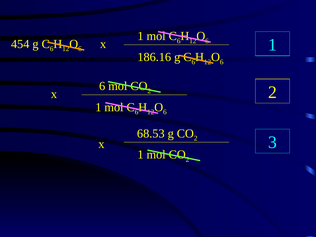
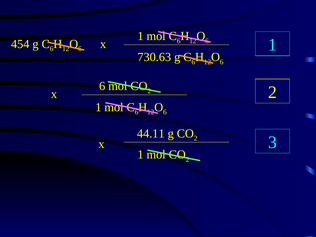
186.16: 186.16 -> 730.63
68.53: 68.53 -> 44.11
